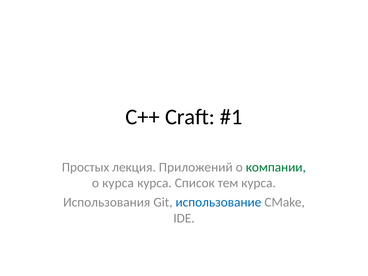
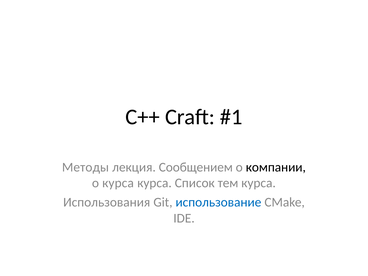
Простых: Простых -> Методы
Приложений: Приложений -> Сообщением
компании colour: green -> black
